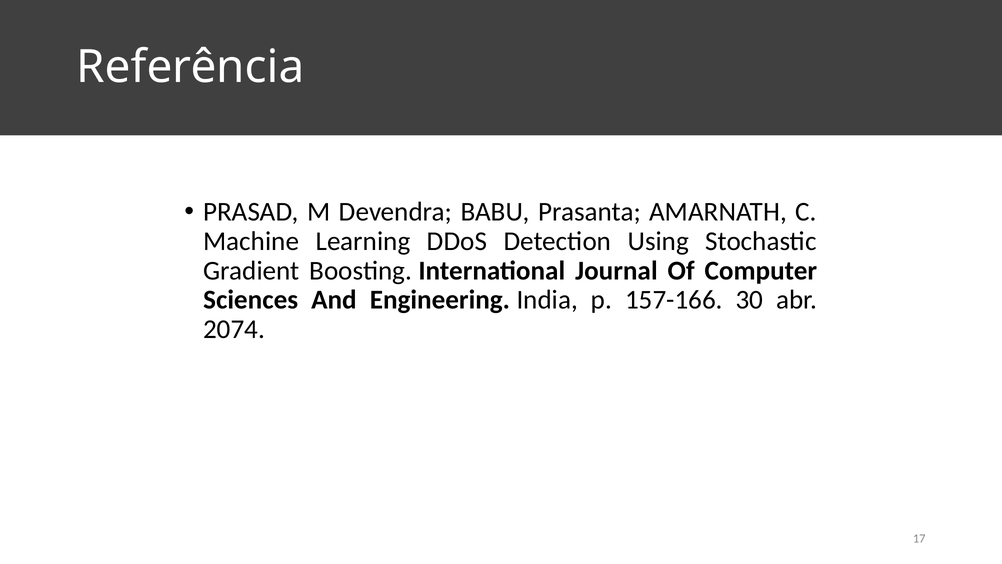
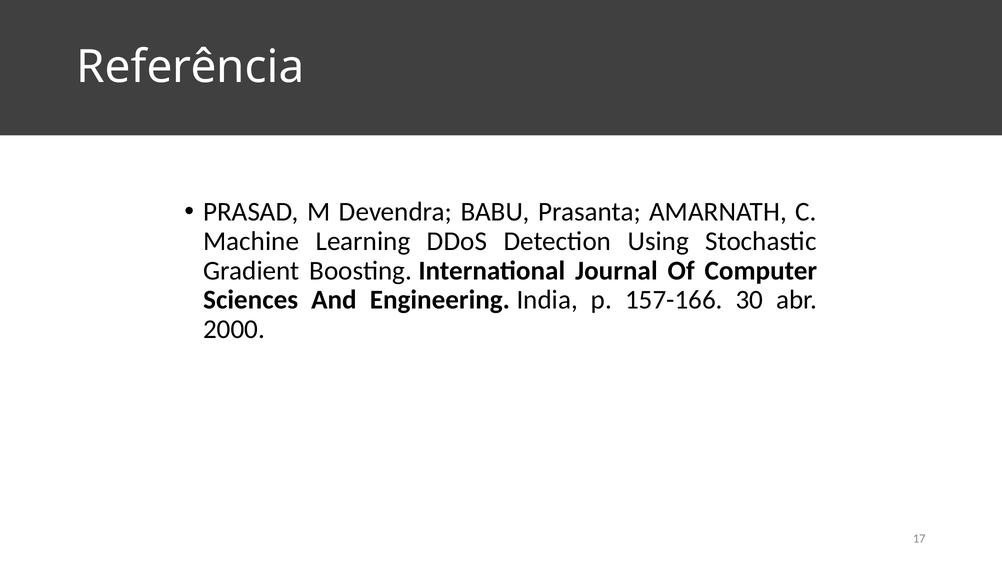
2074: 2074 -> 2000
